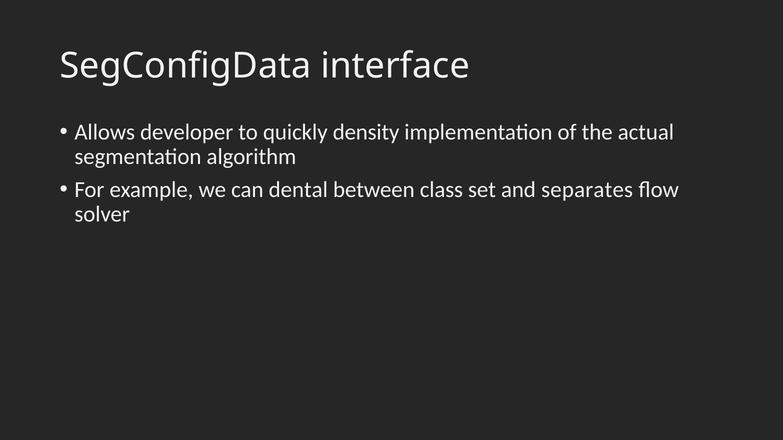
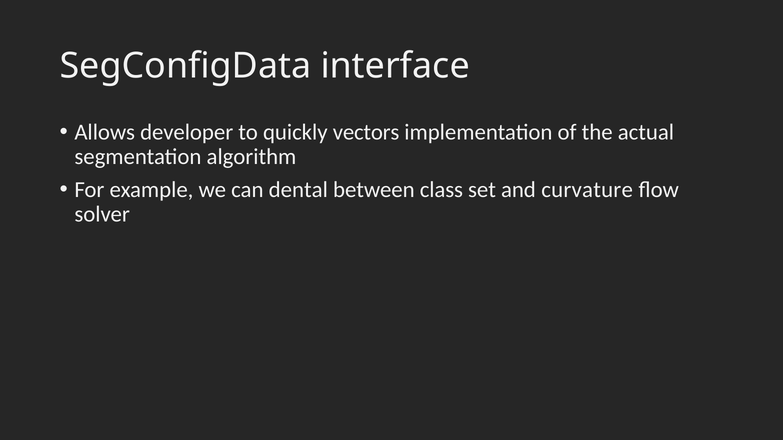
density: density -> vectors
separates: separates -> curvature
